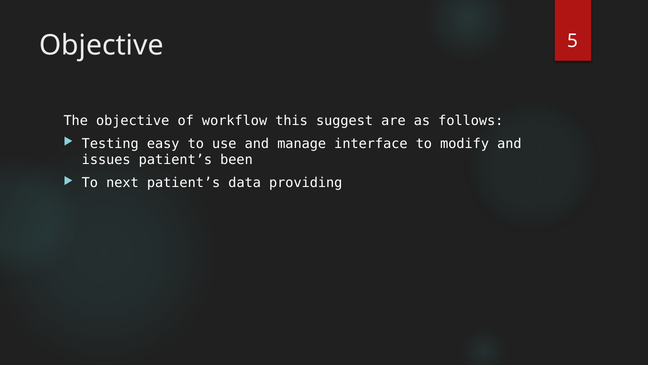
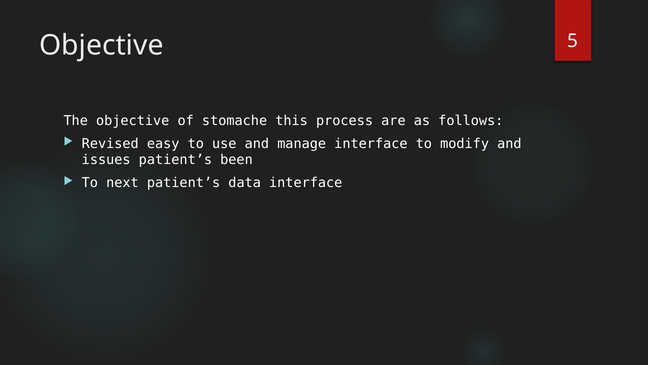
workflow: workflow -> stomache
suggest: suggest -> process
Testing: Testing -> Revised
data providing: providing -> interface
